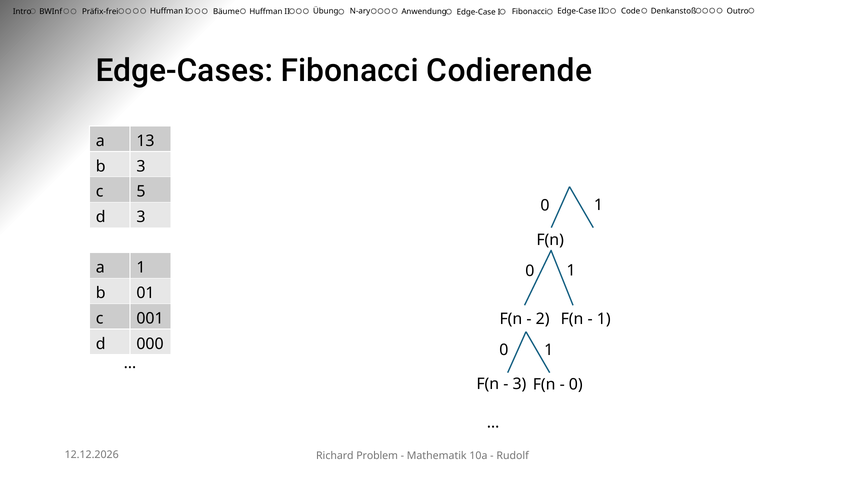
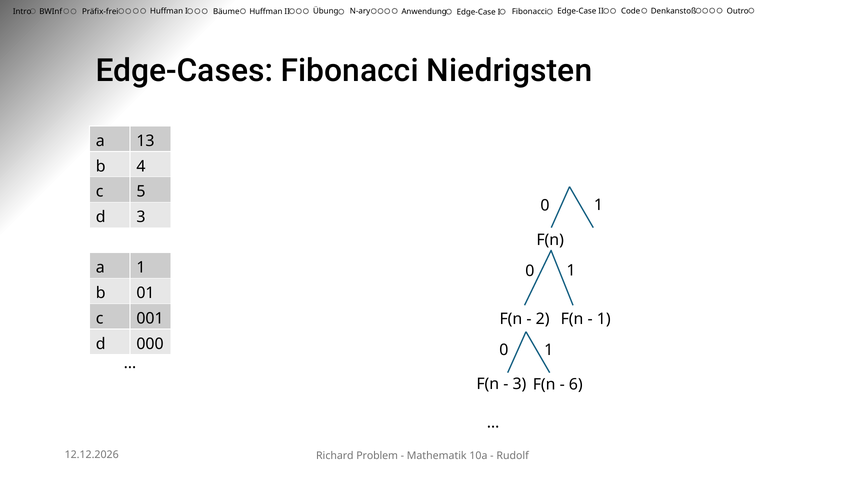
Codierende: Codierende -> Niedrigsten
b 3: 3 -> 4
0 at (576, 385): 0 -> 6
